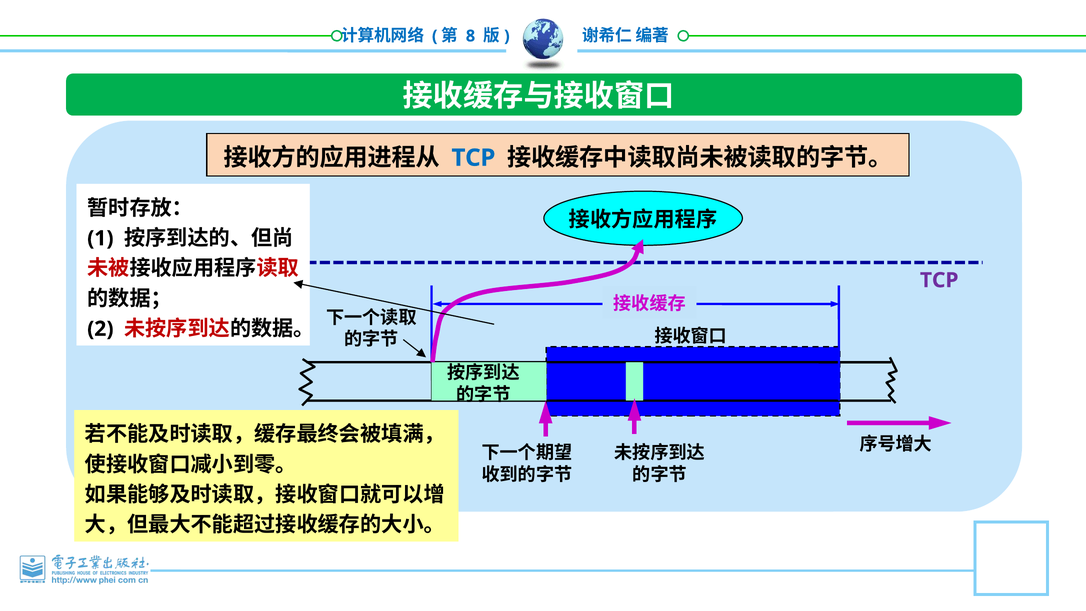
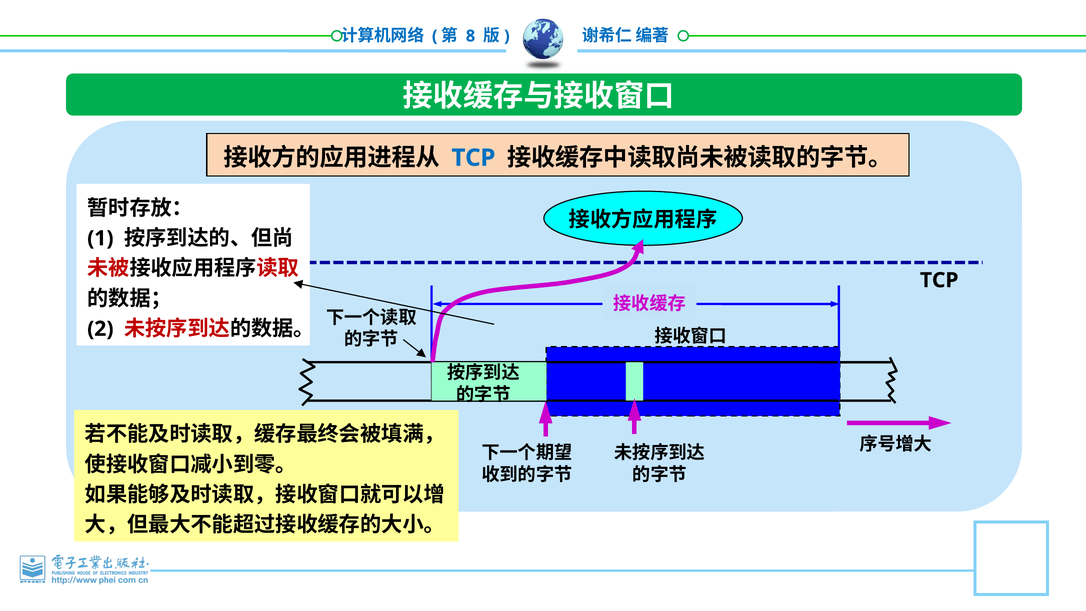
TCP at (939, 280) colour: purple -> black
